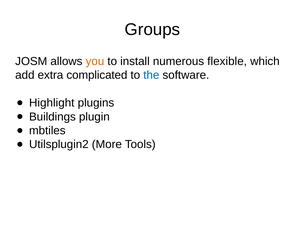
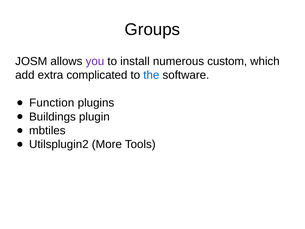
you colour: orange -> purple
flexible: flexible -> custom
Highlight: Highlight -> Function
